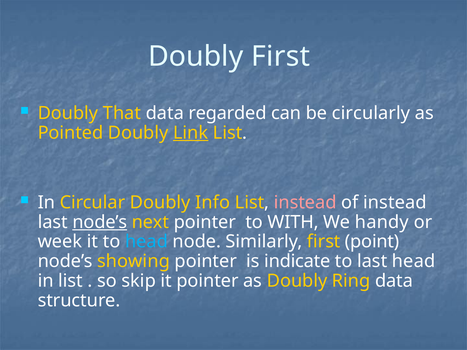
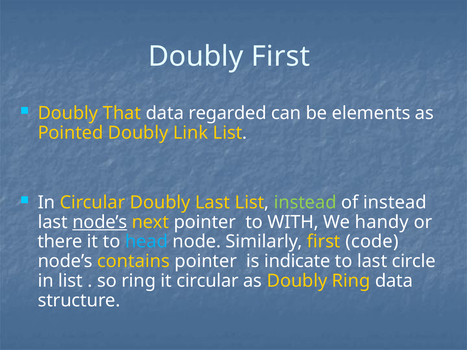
circularly: circularly -> elements
Link underline: present -> none
Doubly Info: Info -> Last
instead at (305, 203) colour: pink -> light green
week: week -> there
point: point -> code
showing: showing -> contains
last head: head -> circle
so skip: skip -> ring
it pointer: pointer -> circular
